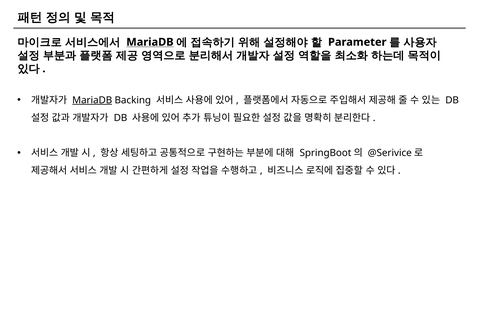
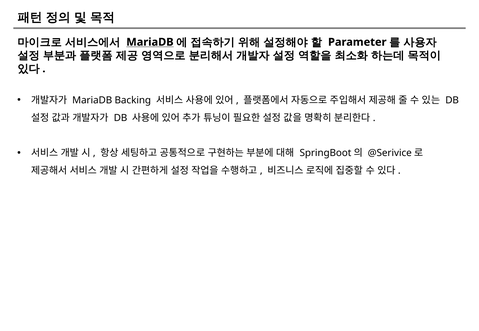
MariaDB at (92, 100) underline: present -> none
